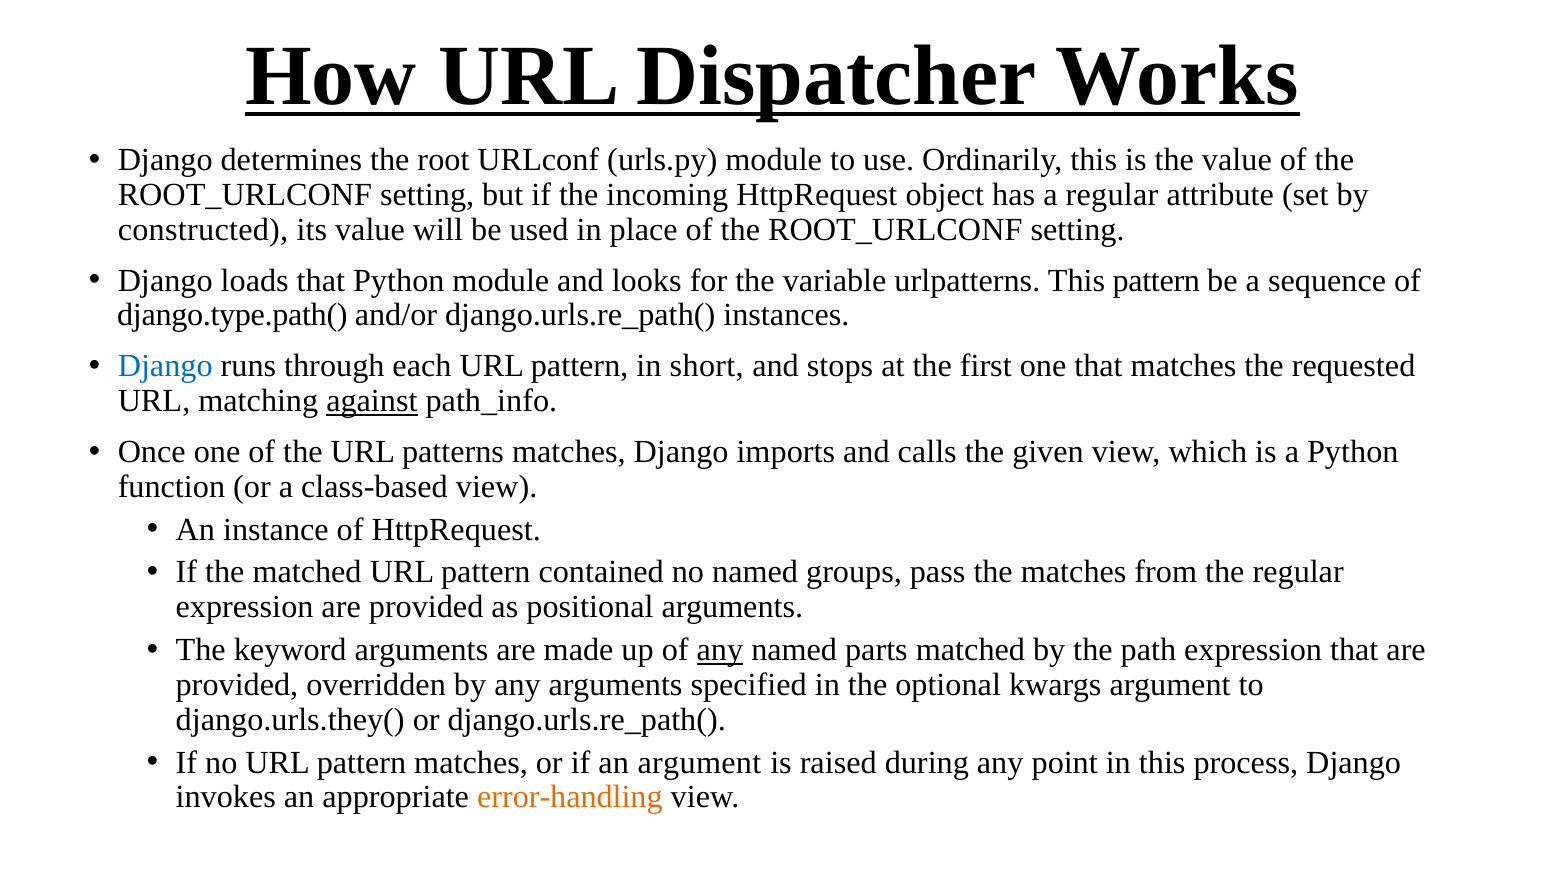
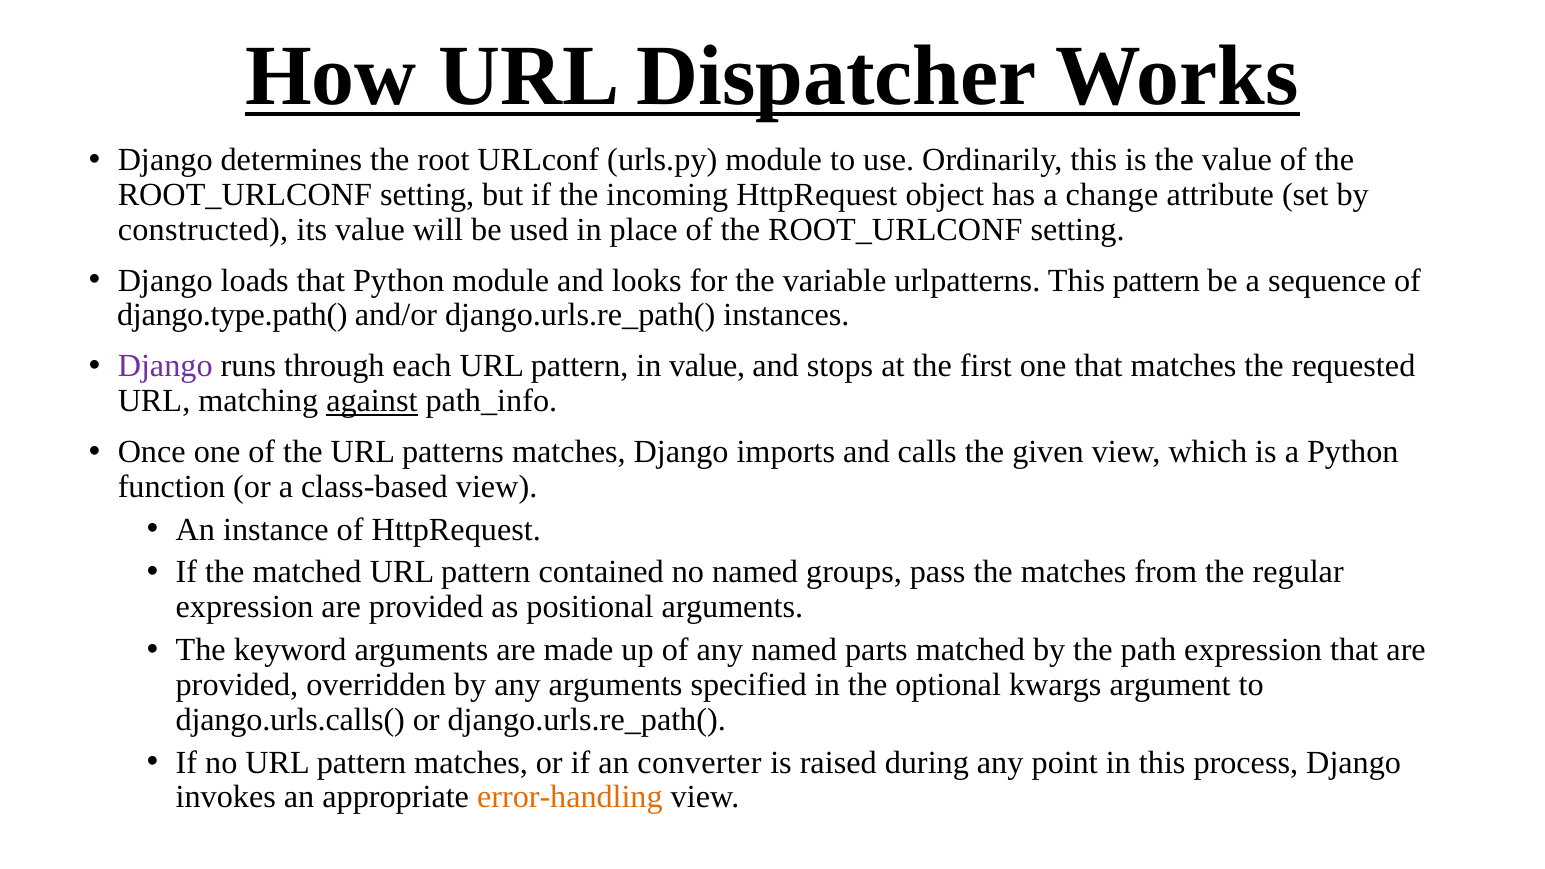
a regular: regular -> change
Django at (165, 366) colour: blue -> purple
in short: short -> value
any at (720, 650) underline: present -> none
django.urls.they(: django.urls.they( -> django.urls.calls(
an argument: argument -> converter
